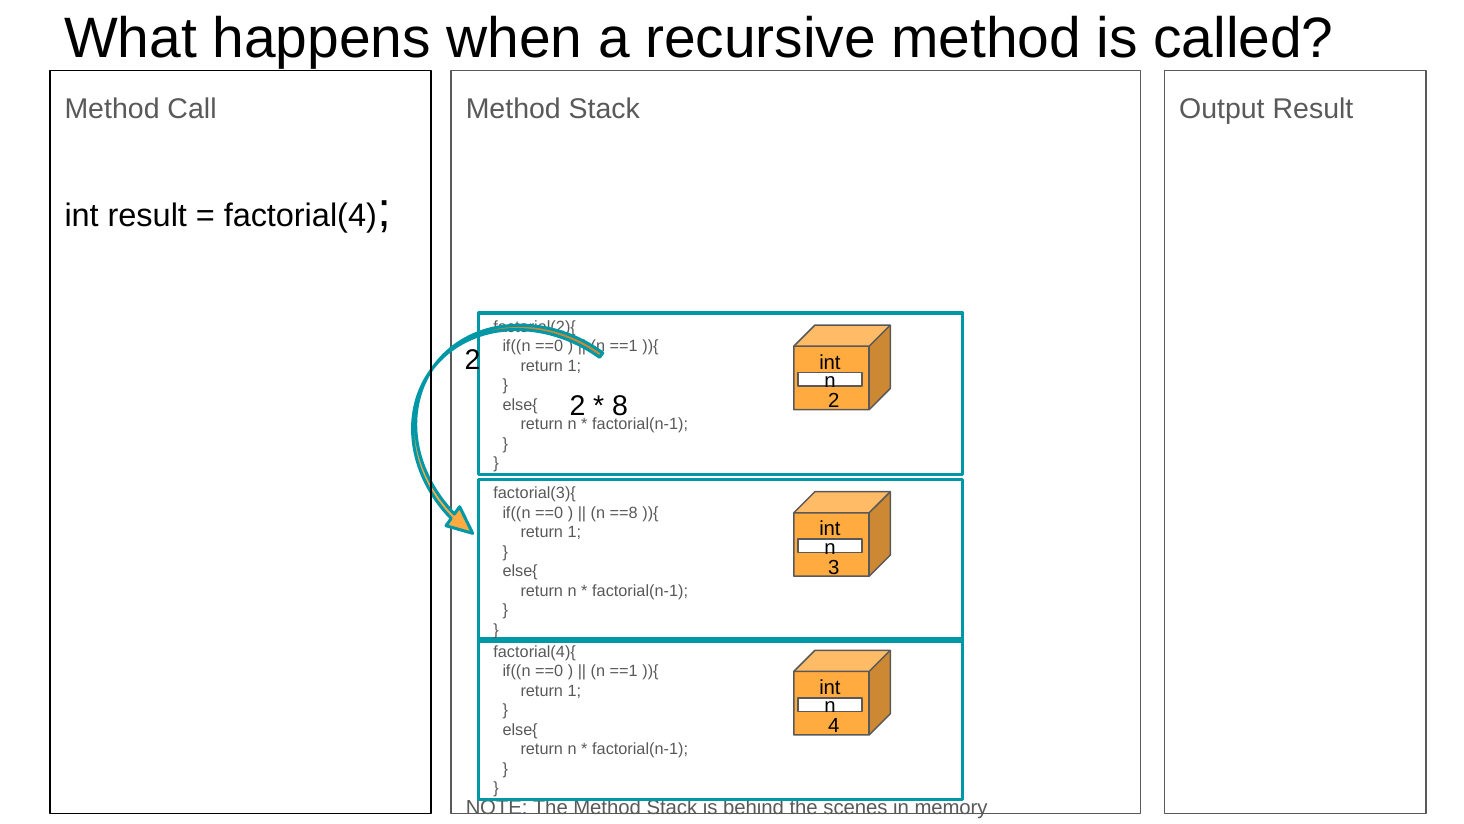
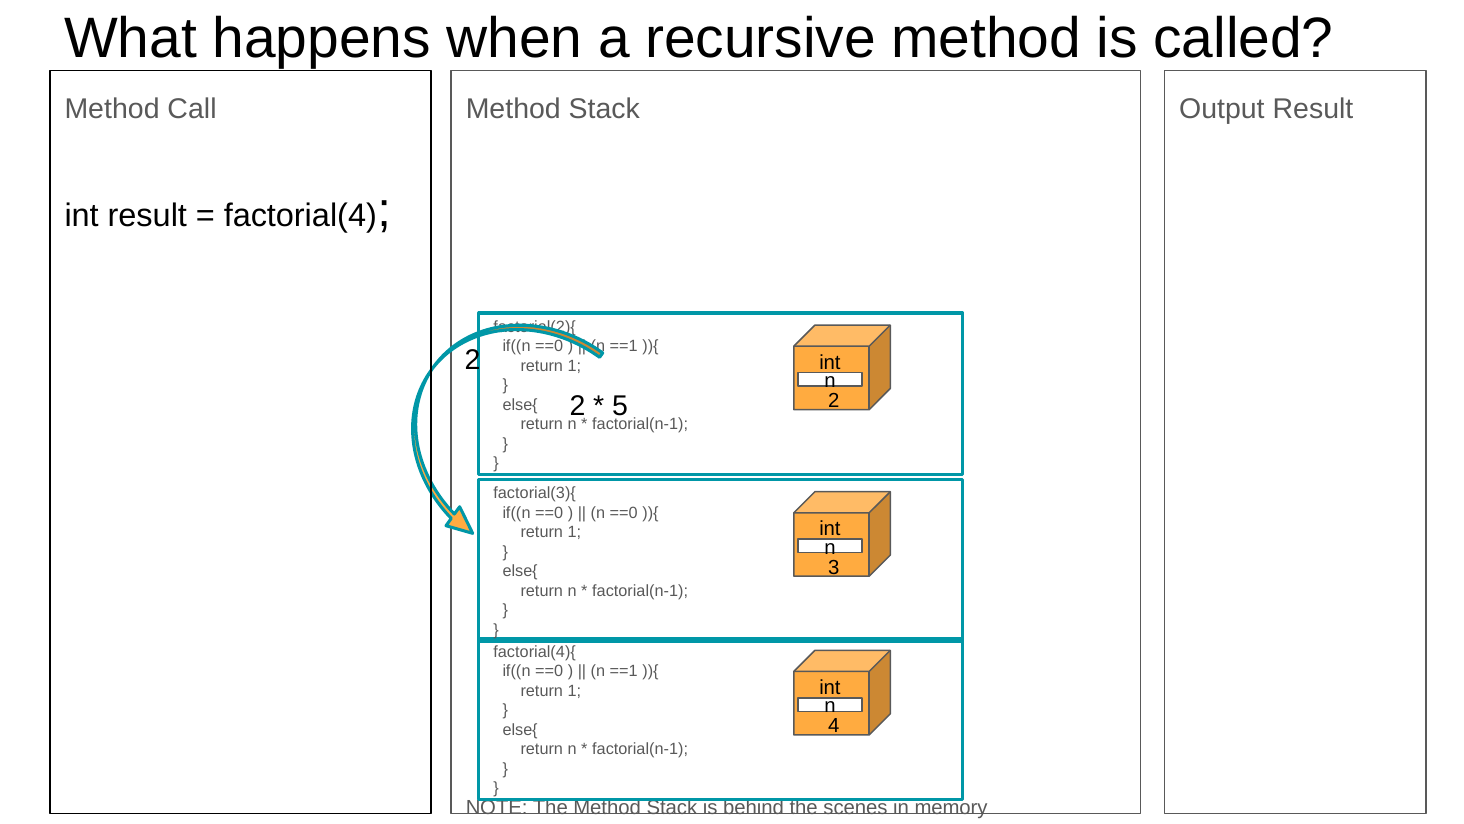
8: 8 -> 5
n ==8: ==8 -> ==0
